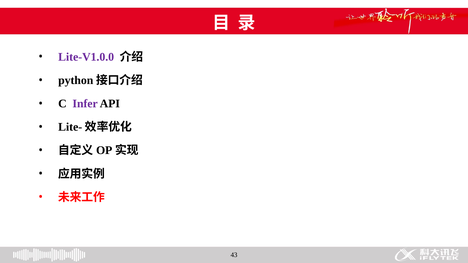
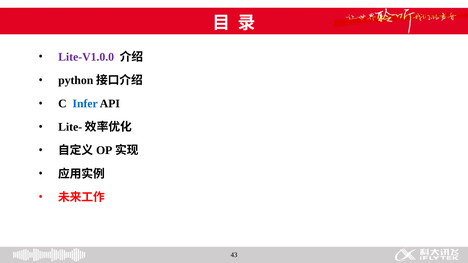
Infer colour: purple -> blue
